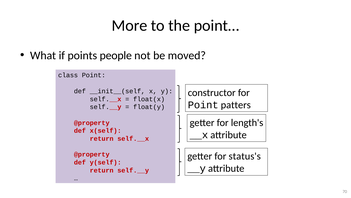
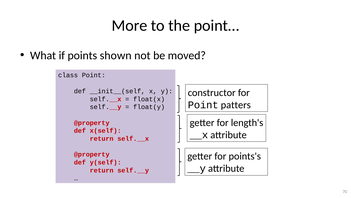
people: people -> shown
status's: status's -> points's
